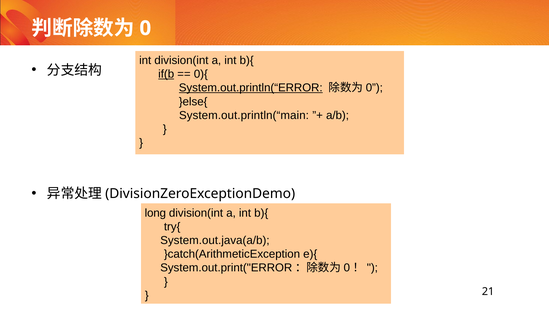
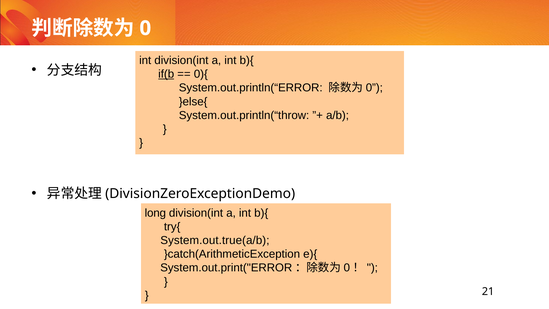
System.out.println(“ERROR underline: present -> none
System.out.println(“main: System.out.println(“main -> System.out.println(“throw
System.out.java(a/b: System.out.java(a/b -> System.out.true(a/b
